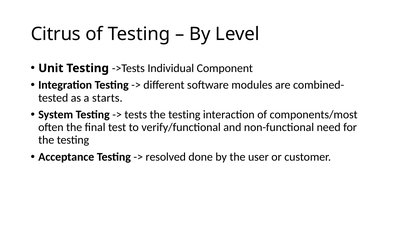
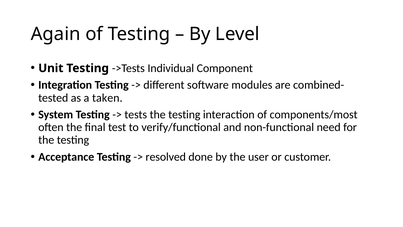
Citrus: Citrus -> Again
starts: starts -> taken
